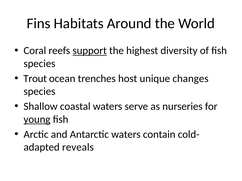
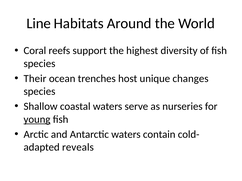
Fins: Fins -> Line
support underline: present -> none
Trout: Trout -> Their
